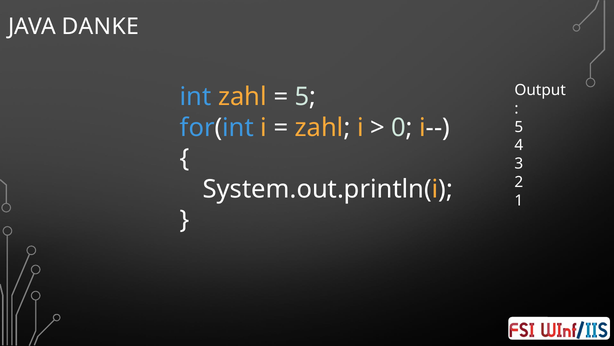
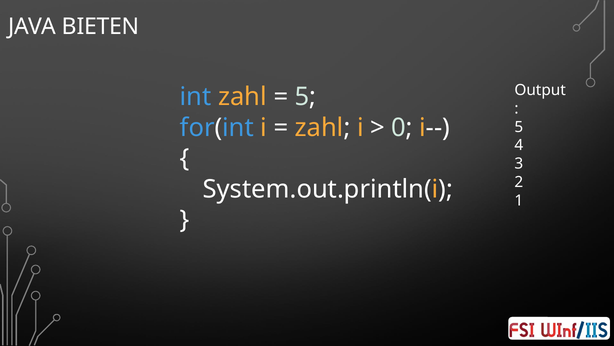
DANKE: DANKE -> BIETEN
